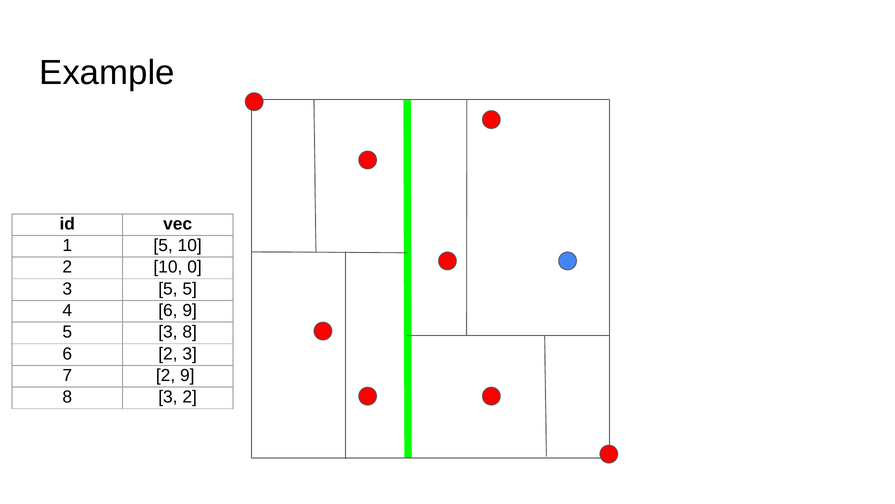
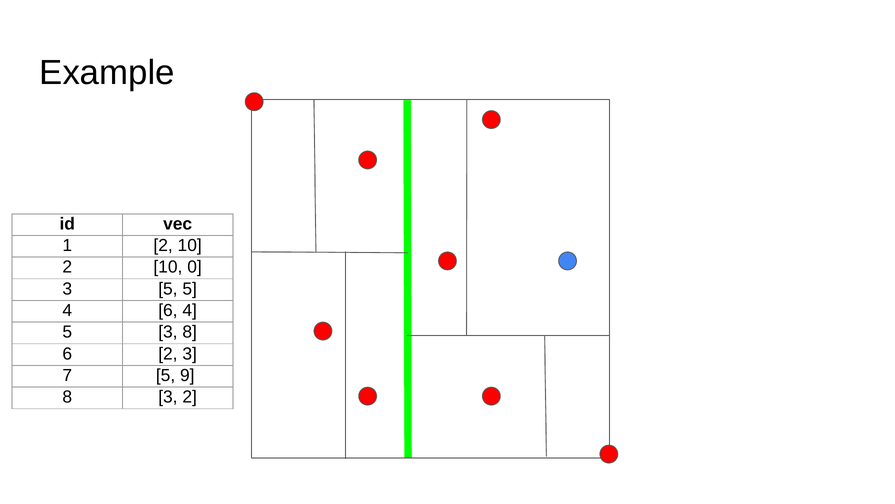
1 5: 5 -> 2
6 9: 9 -> 4
7 2: 2 -> 5
